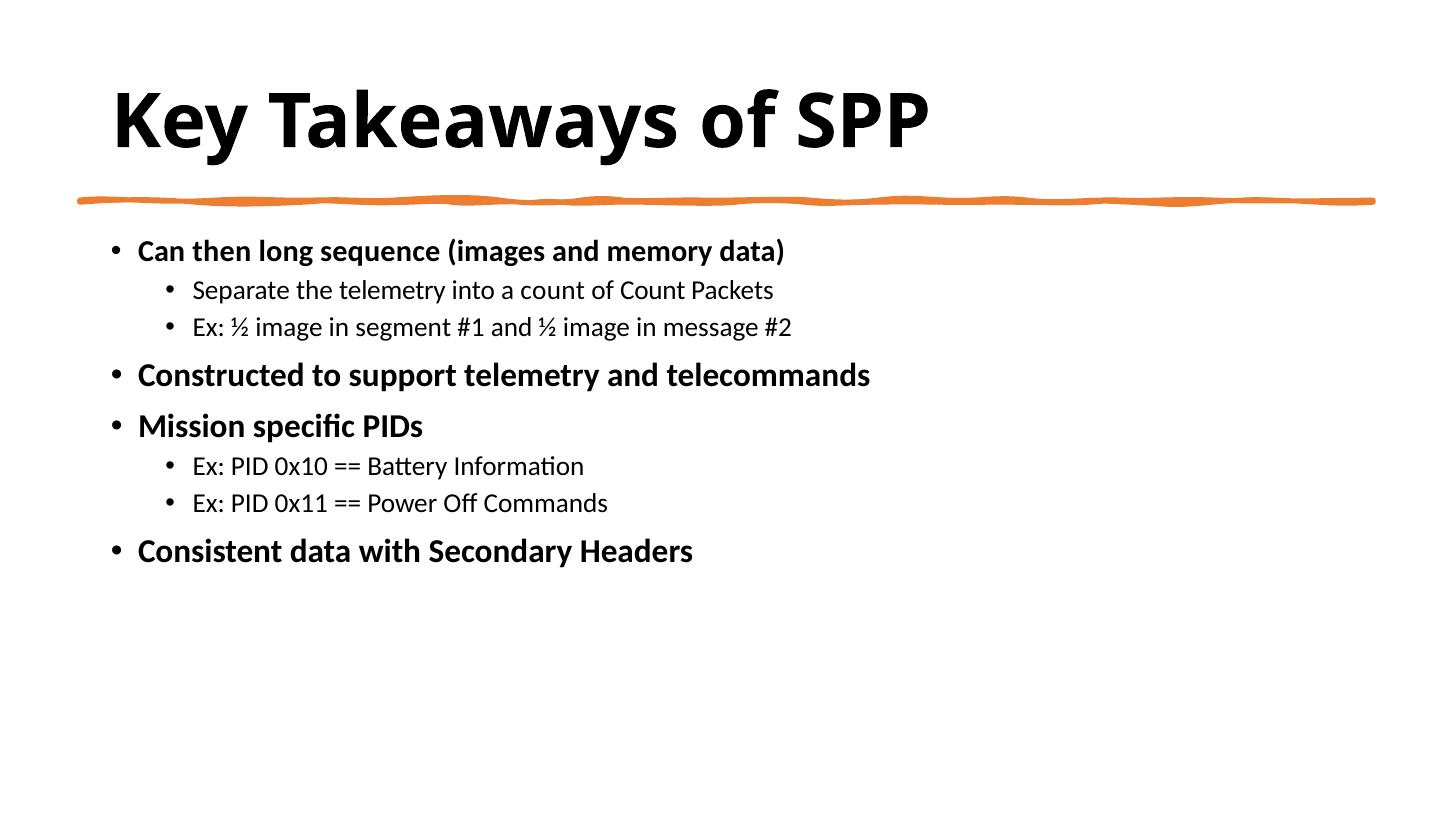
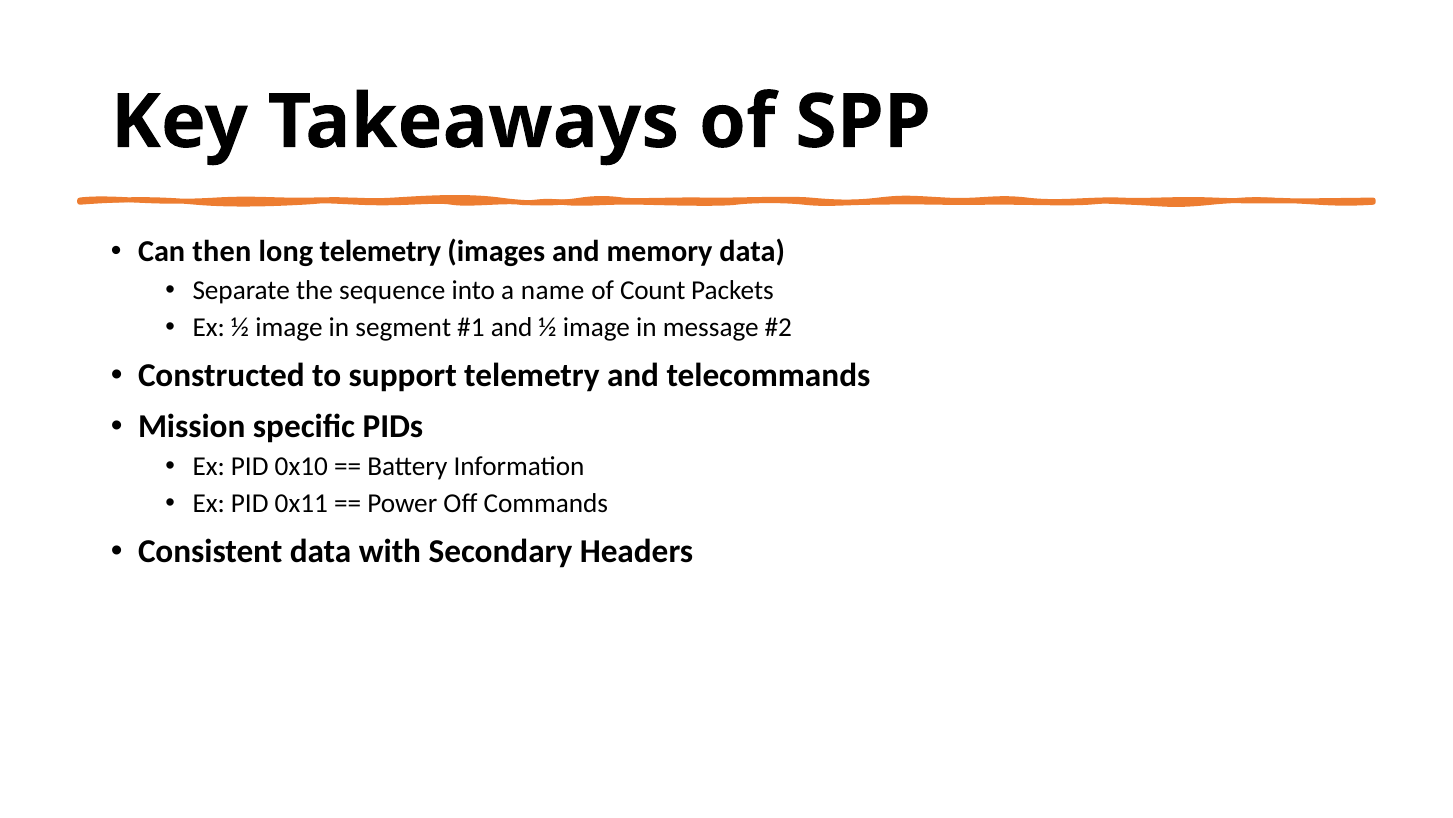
long sequence: sequence -> telemetry
the telemetry: telemetry -> sequence
a count: count -> name
